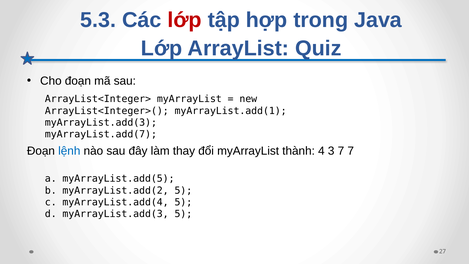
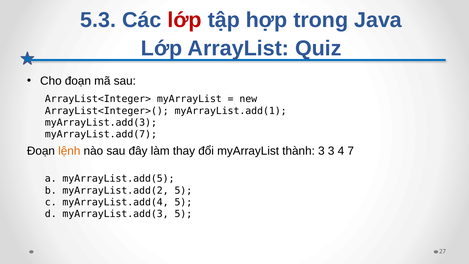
lệnh colour: blue -> orange
thành 4: 4 -> 3
3 7: 7 -> 4
